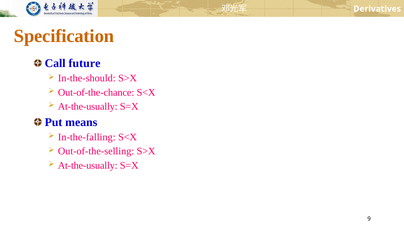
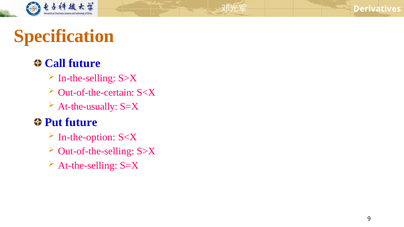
In-the-should: In-the-should -> In-the-selling
Out-of-the-chance: Out-of-the-chance -> Out-of-the-certain
Put means: means -> future
In-the-falling: In-the-falling -> In-the-option
At-the-usually at (88, 166): At-the-usually -> At-the-selling
